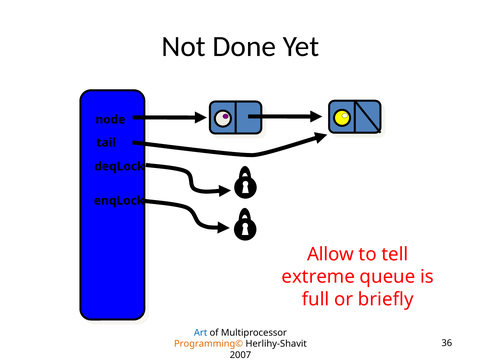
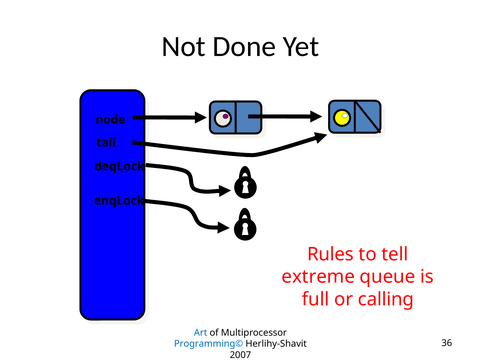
Allow: Allow -> Rules
briefly: briefly -> calling
Programming© colour: orange -> blue
